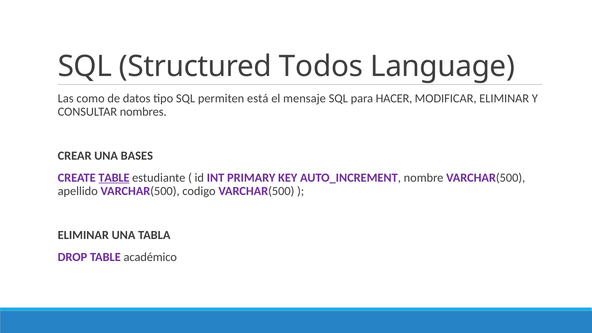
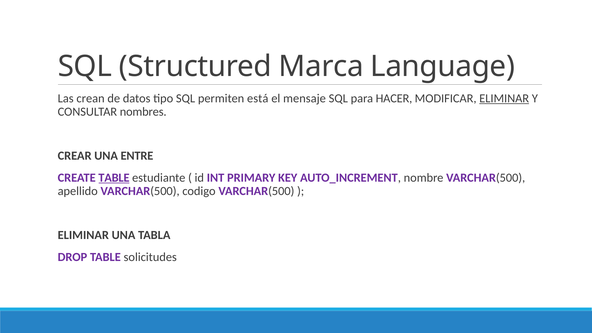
Todos: Todos -> Marca
como: como -> crean
ELIMINAR at (504, 98) underline: none -> present
BASES: BASES -> ENTRE
académico: académico -> solicitudes
